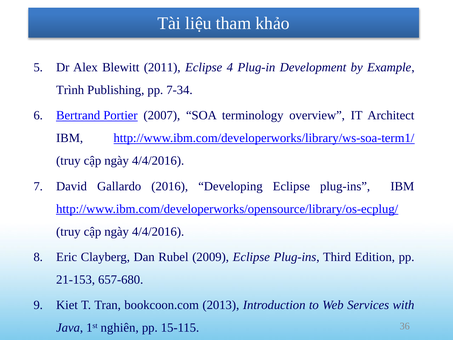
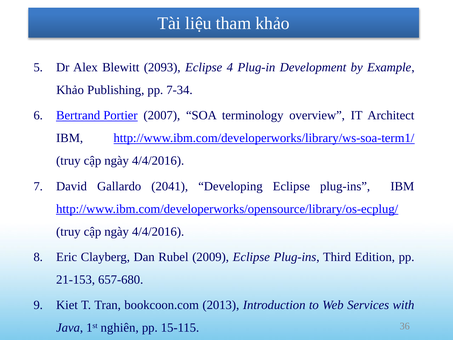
2011: 2011 -> 2093
Trình at (70, 90): Trình -> Khảo
2016: 2016 -> 2041
